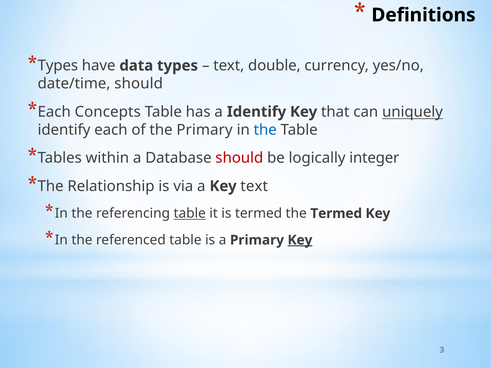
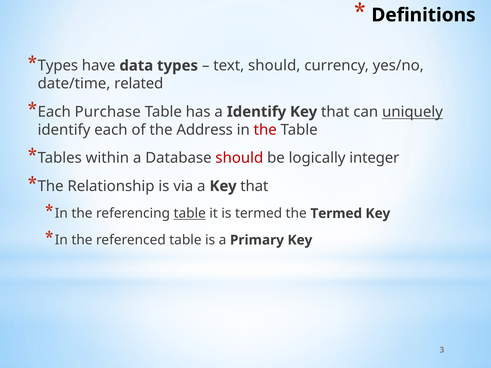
text double: double -> should
date/time should: should -> related
Concepts: Concepts -> Purchase
the Primary: Primary -> Address
the at (265, 130) colour: blue -> red
a Key text: text -> that
Key at (300, 240) underline: present -> none
